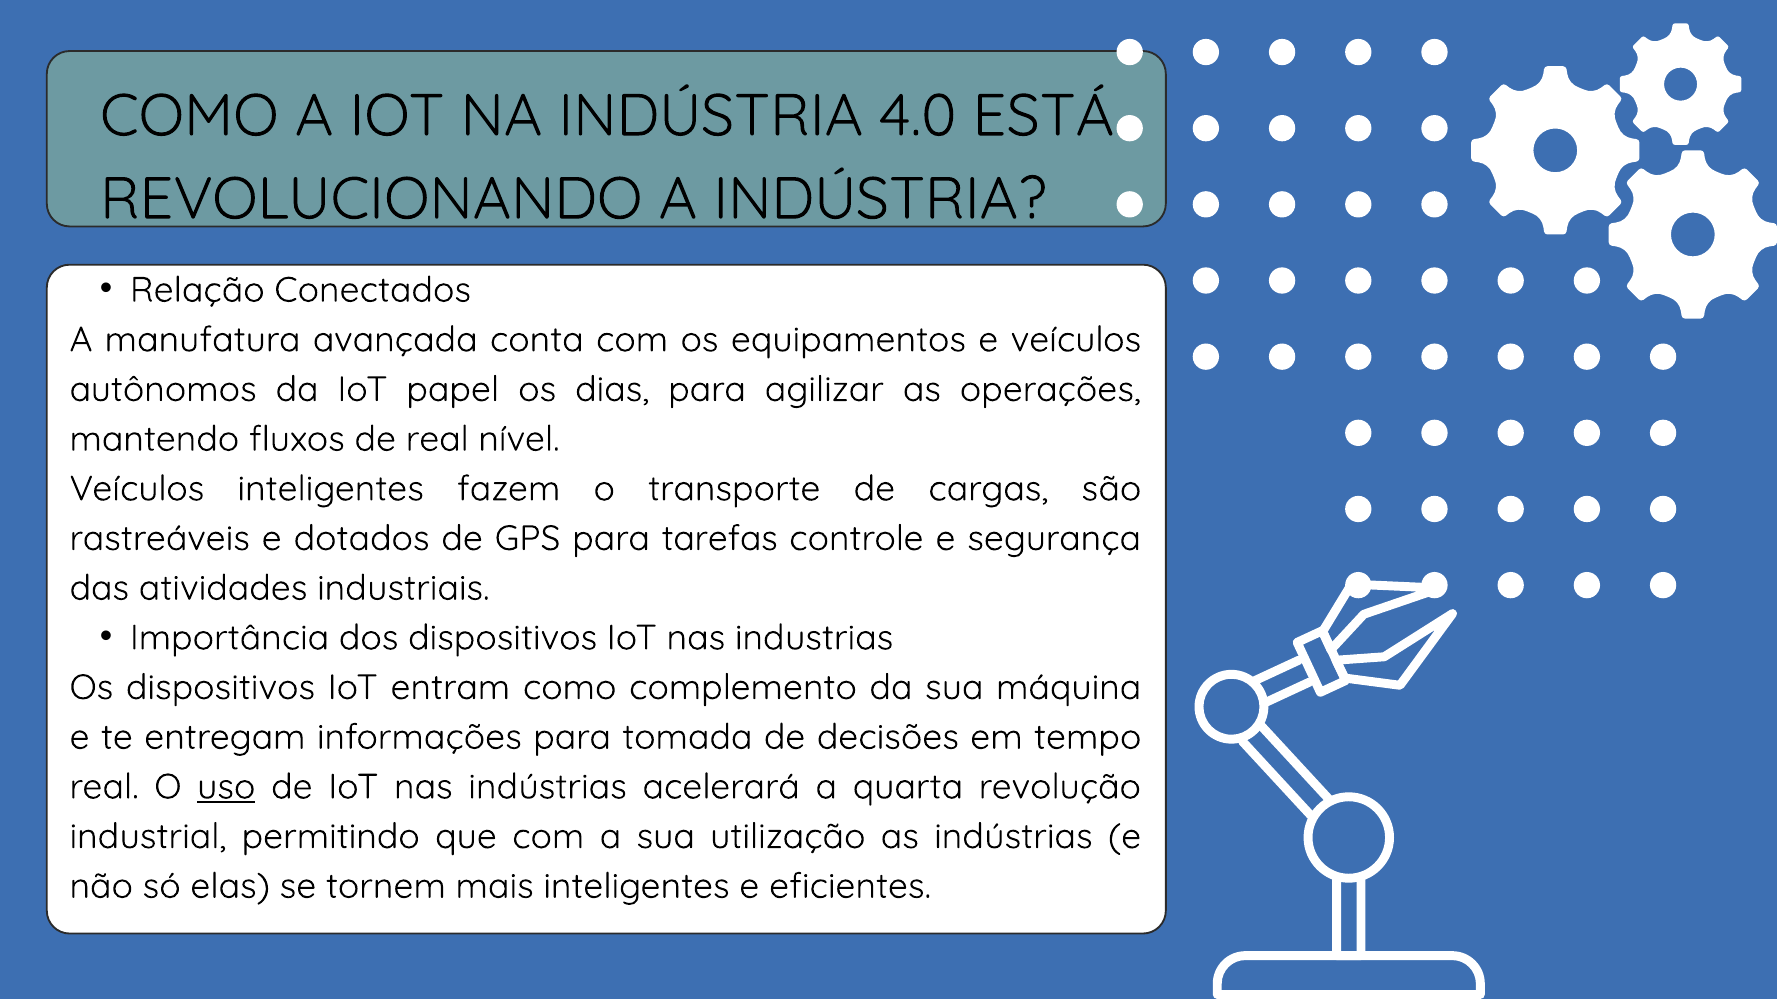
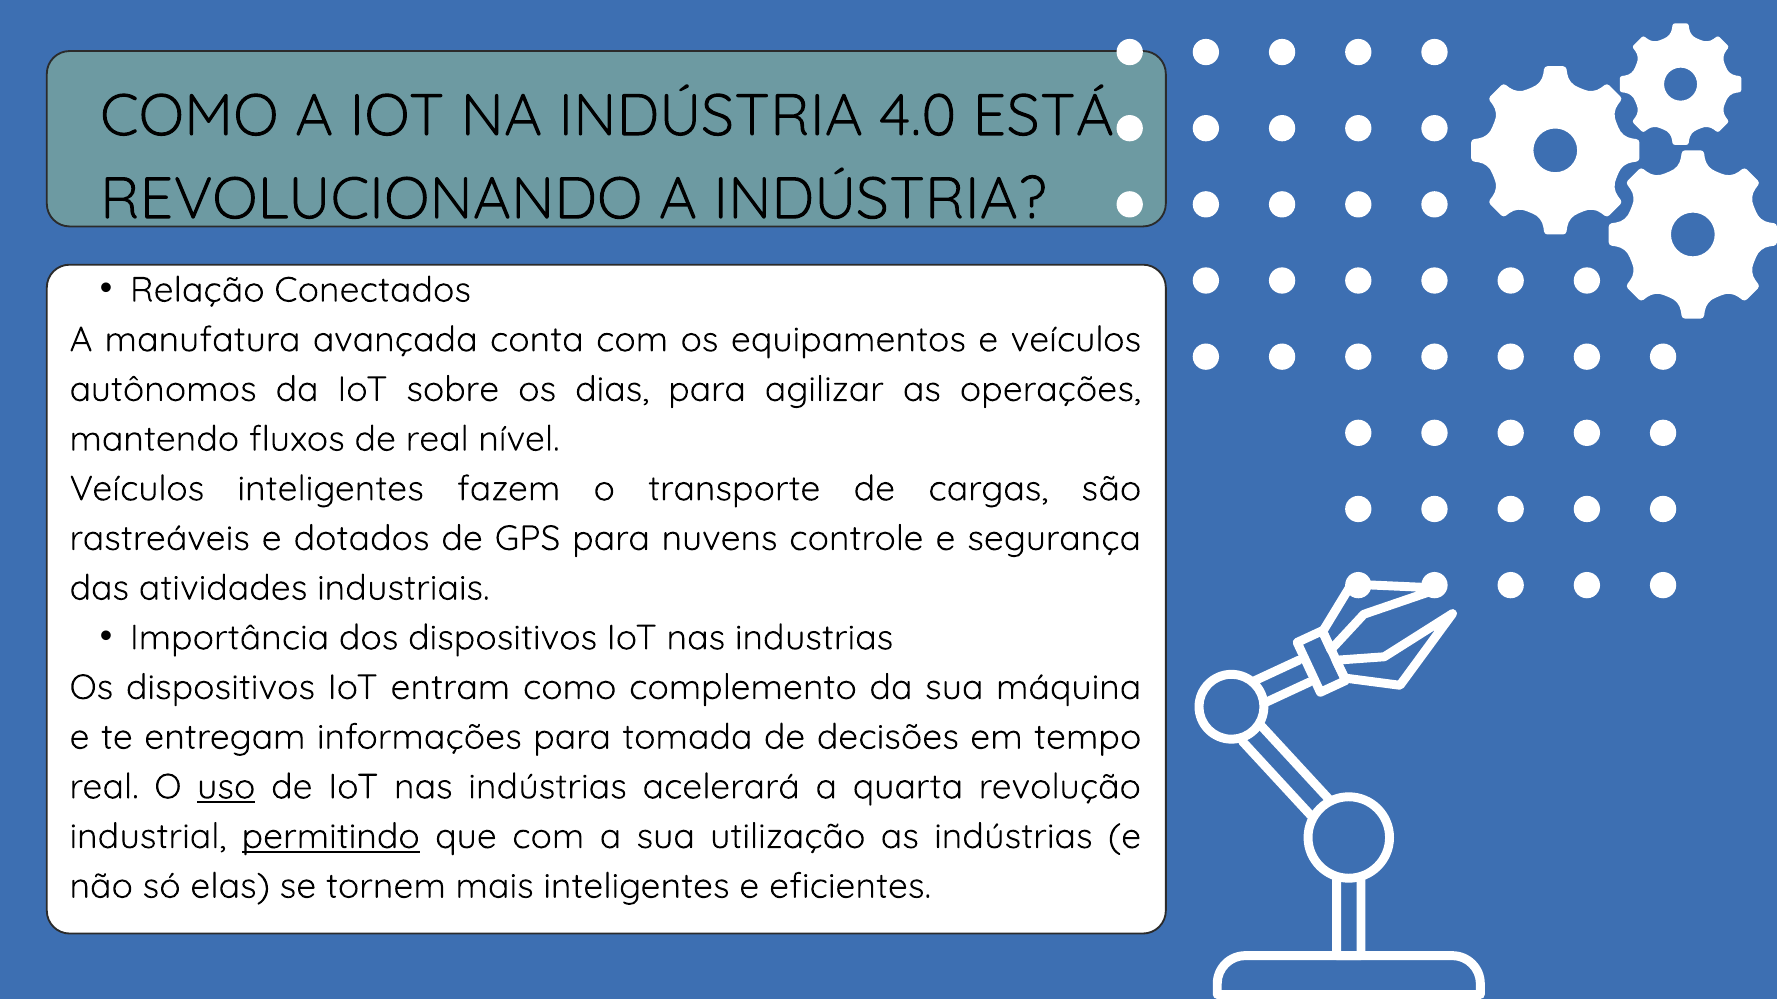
papel: papel -> sobre
tarefas: tarefas -> nuvens
permitindo underline: none -> present
